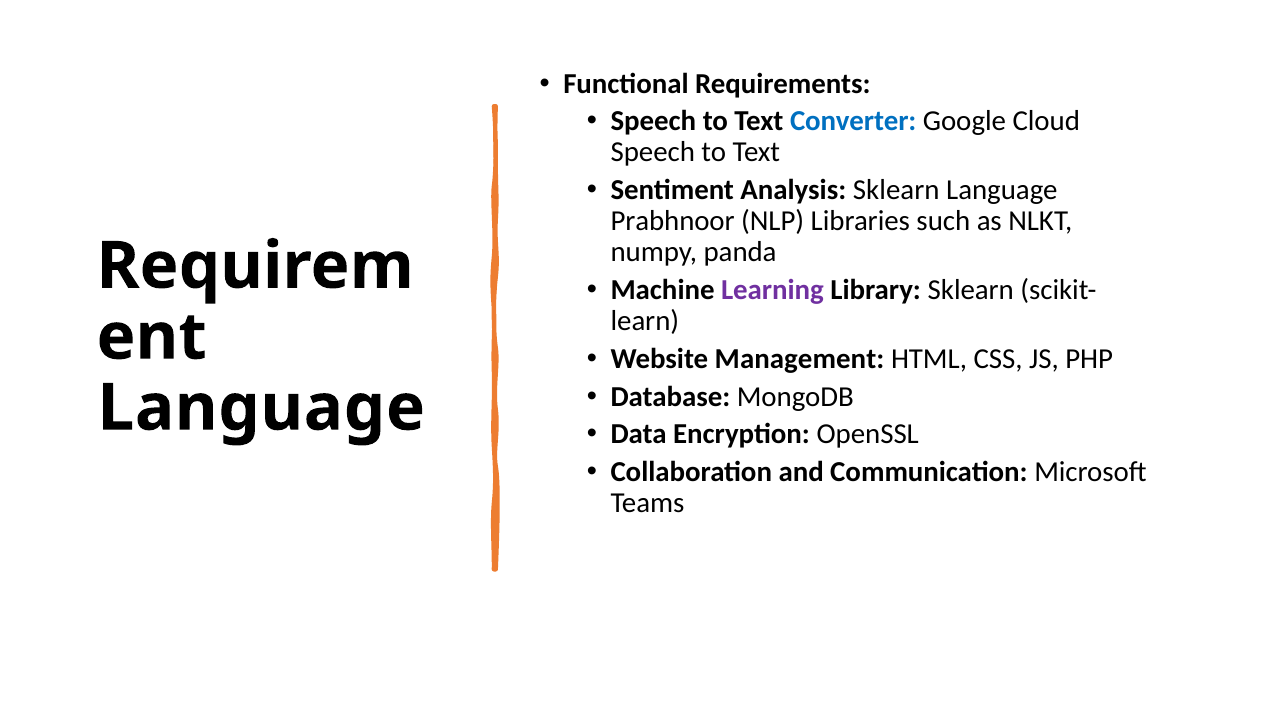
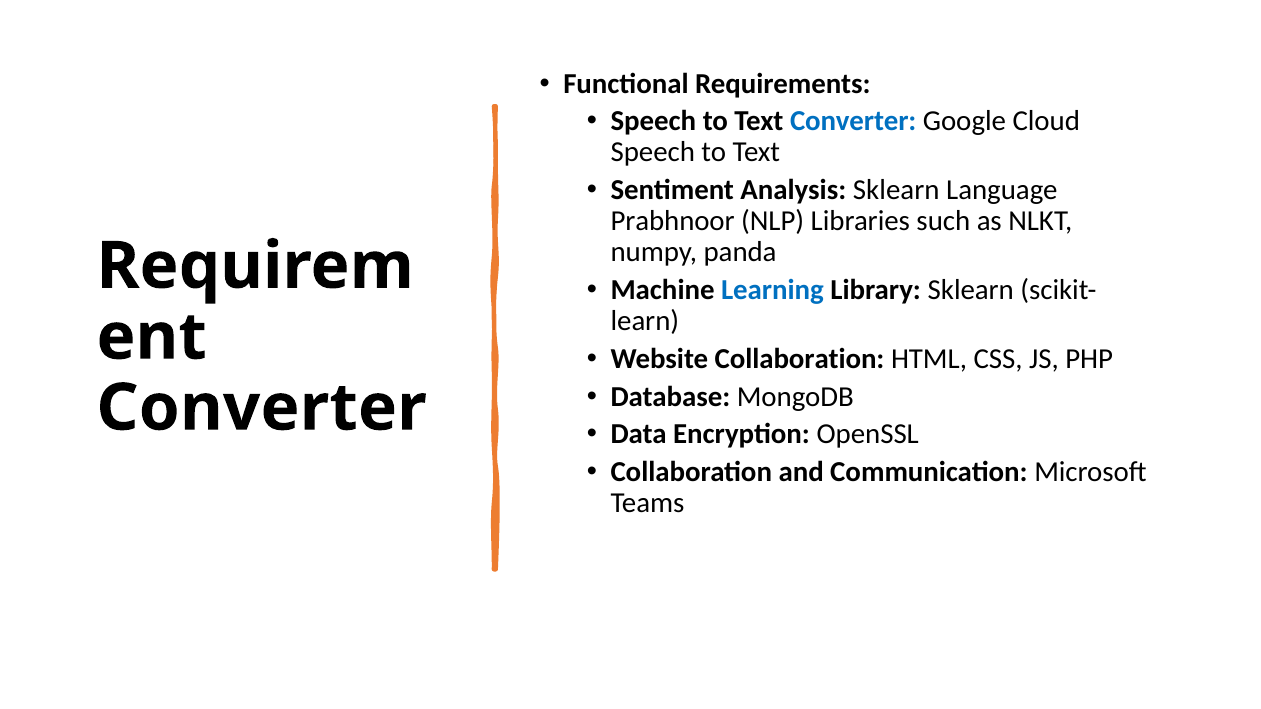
Learning colour: purple -> blue
Website Management: Management -> Collaboration
Language at (261, 408): Language -> Converter
